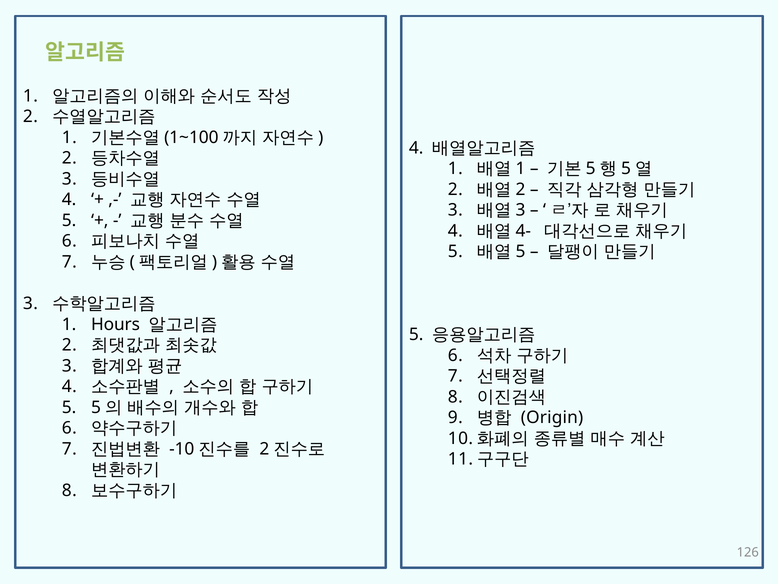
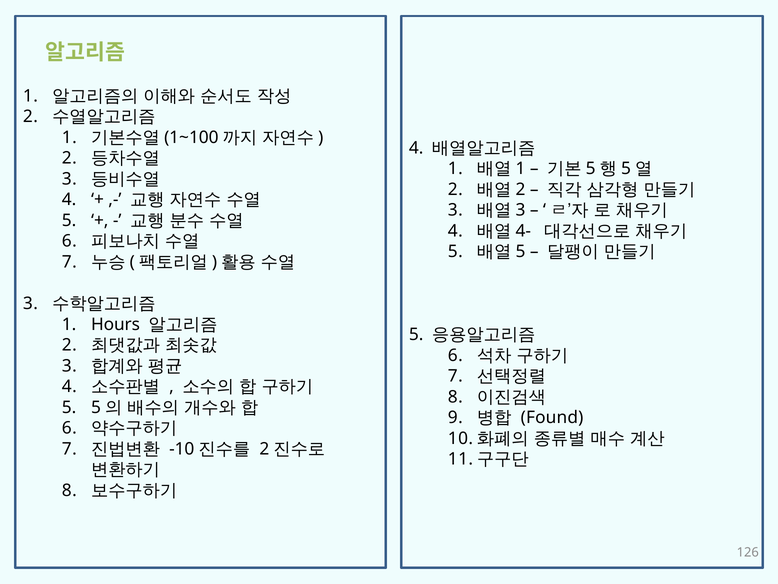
Origin: Origin -> Found
